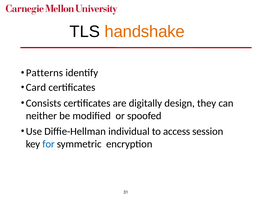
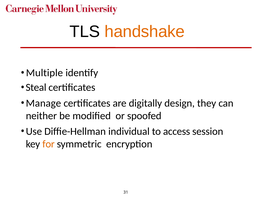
Patterns: Patterns -> Multiple
Card: Card -> Steal
Consists: Consists -> Manage
for colour: blue -> orange
